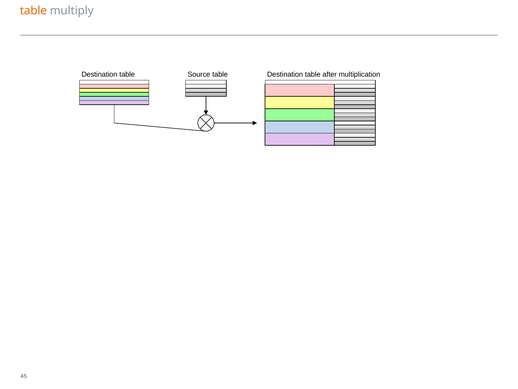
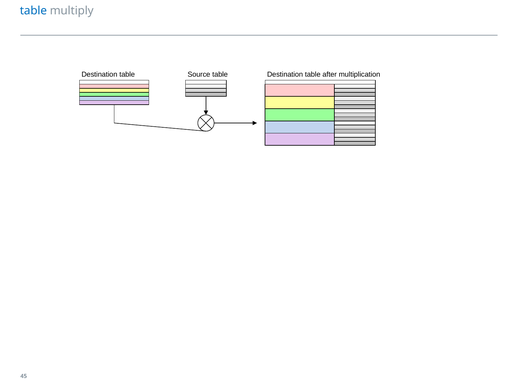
table at (33, 11) colour: orange -> blue
